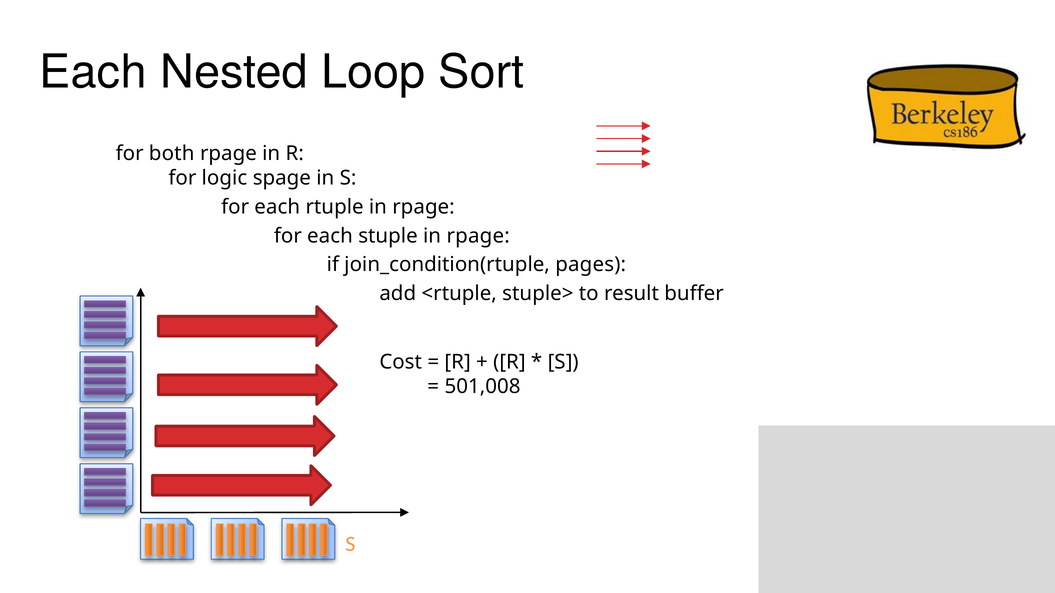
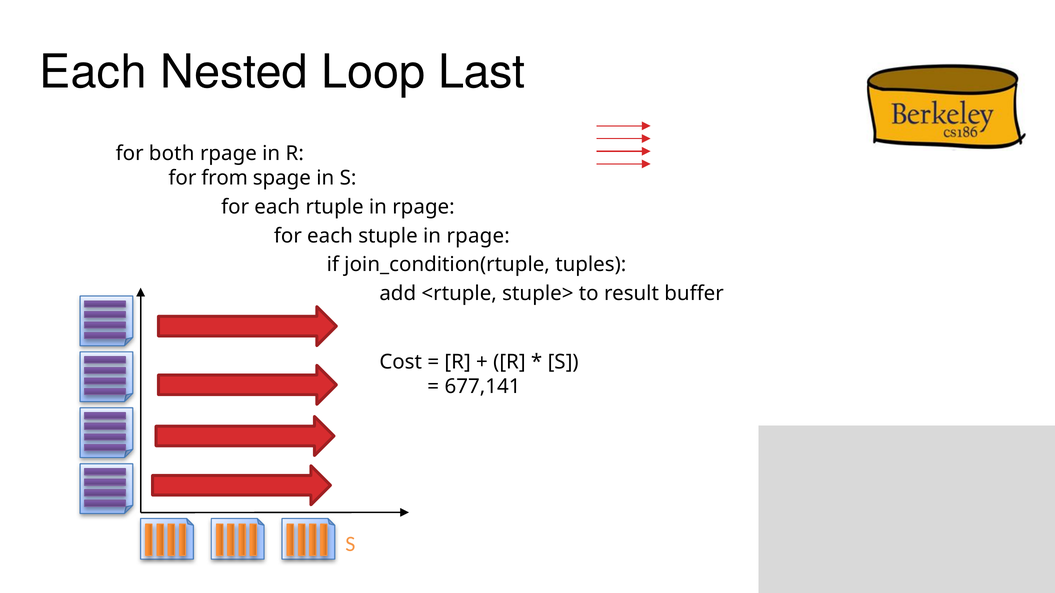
Sort: Sort -> Last
logic: logic -> from
pages: pages -> tuples
501,008: 501,008 -> 677,141
